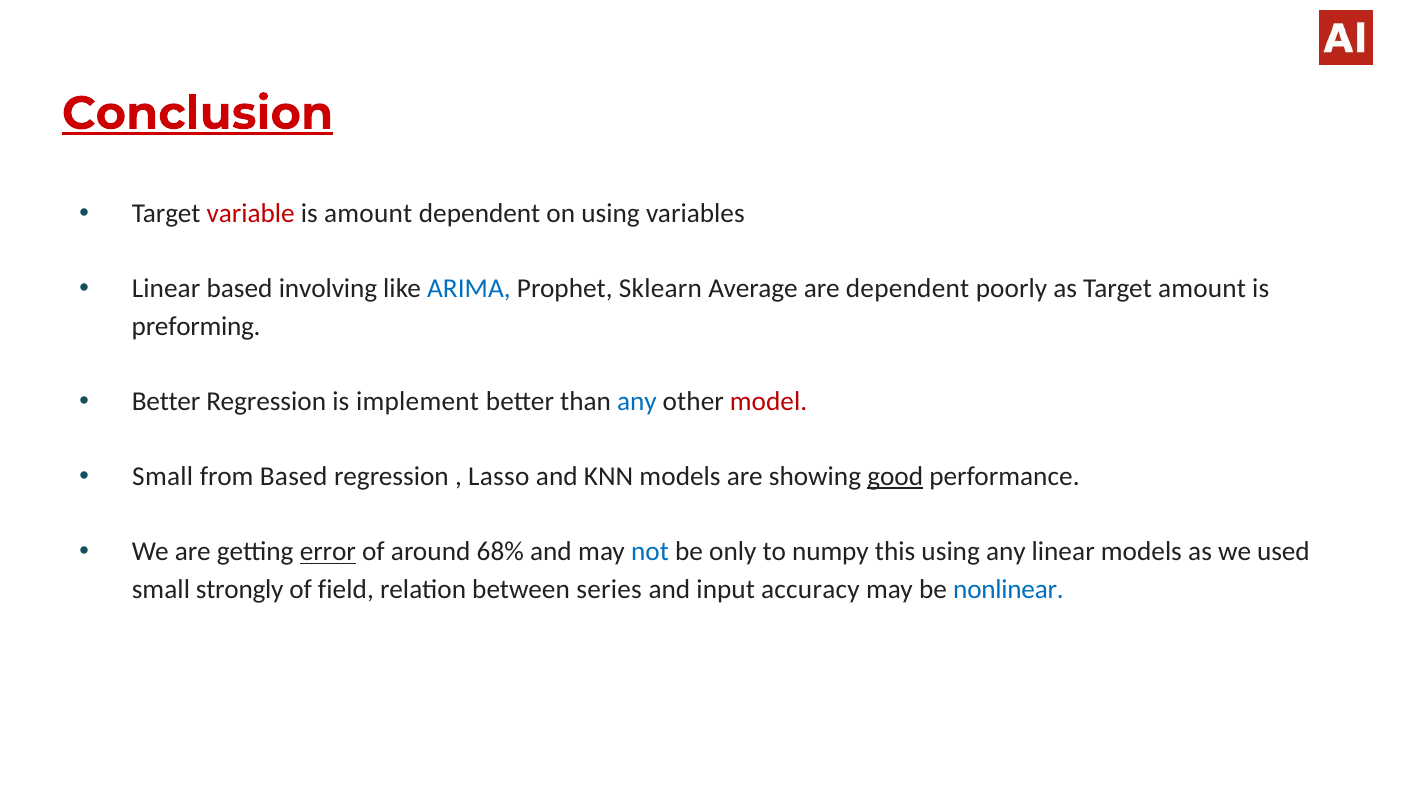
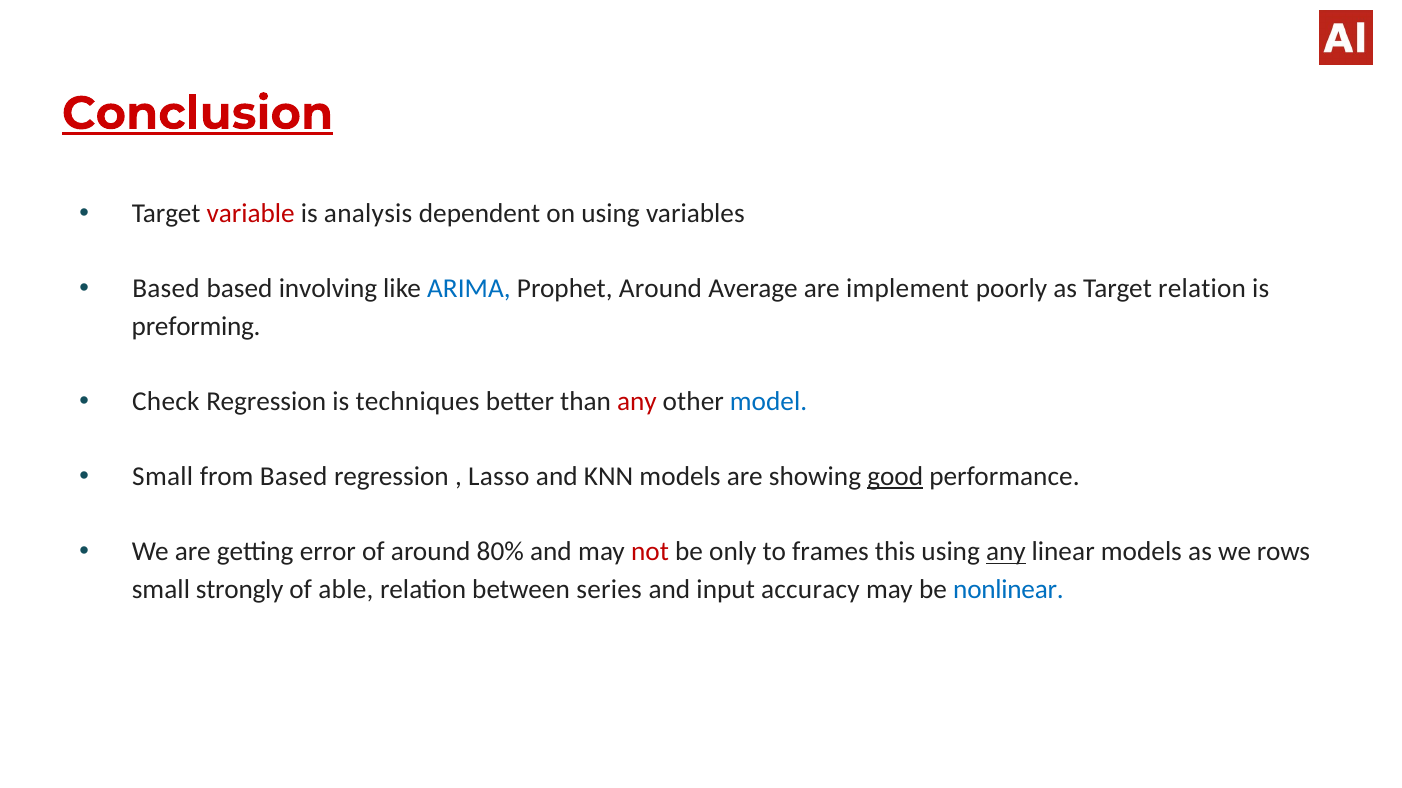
is amount: amount -> analysis
Linear at (166, 289): Linear -> Based
Prophet Sklearn: Sklearn -> Around
are dependent: dependent -> implement
Target amount: amount -> relation
Better at (166, 402): Better -> Check
implement: implement -> techniques
any at (637, 402) colour: blue -> red
model colour: red -> blue
error underline: present -> none
68%: 68% -> 80%
not colour: blue -> red
numpy: numpy -> frames
any at (1006, 552) underline: none -> present
used: used -> rows
field: field -> able
